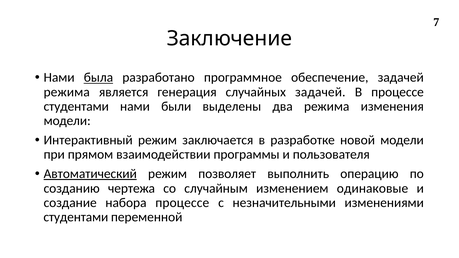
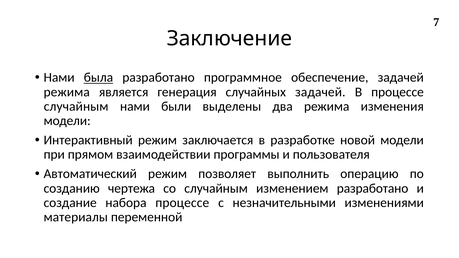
студентами at (76, 107): студентами -> случайным
Автоматический underline: present -> none
изменением одинаковые: одинаковые -> разработано
студентами at (76, 217): студентами -> материалы
